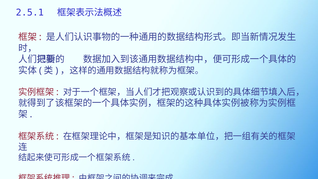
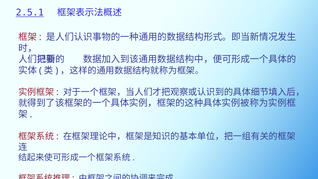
2.5.1 underline: none -> present
